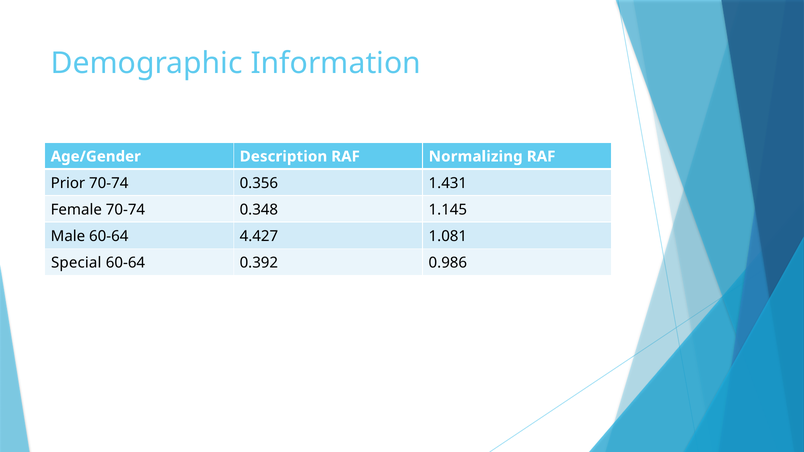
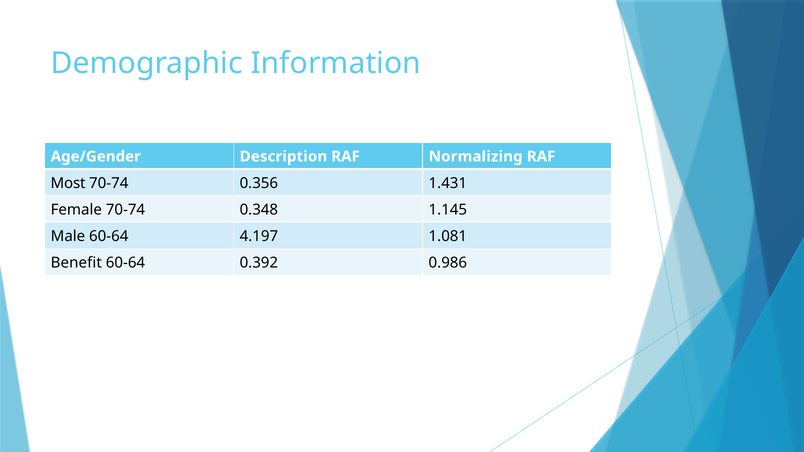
Prior: Prior -> Most
4.427: 4.427 -> 4.197
Special: Special -> Benefit
